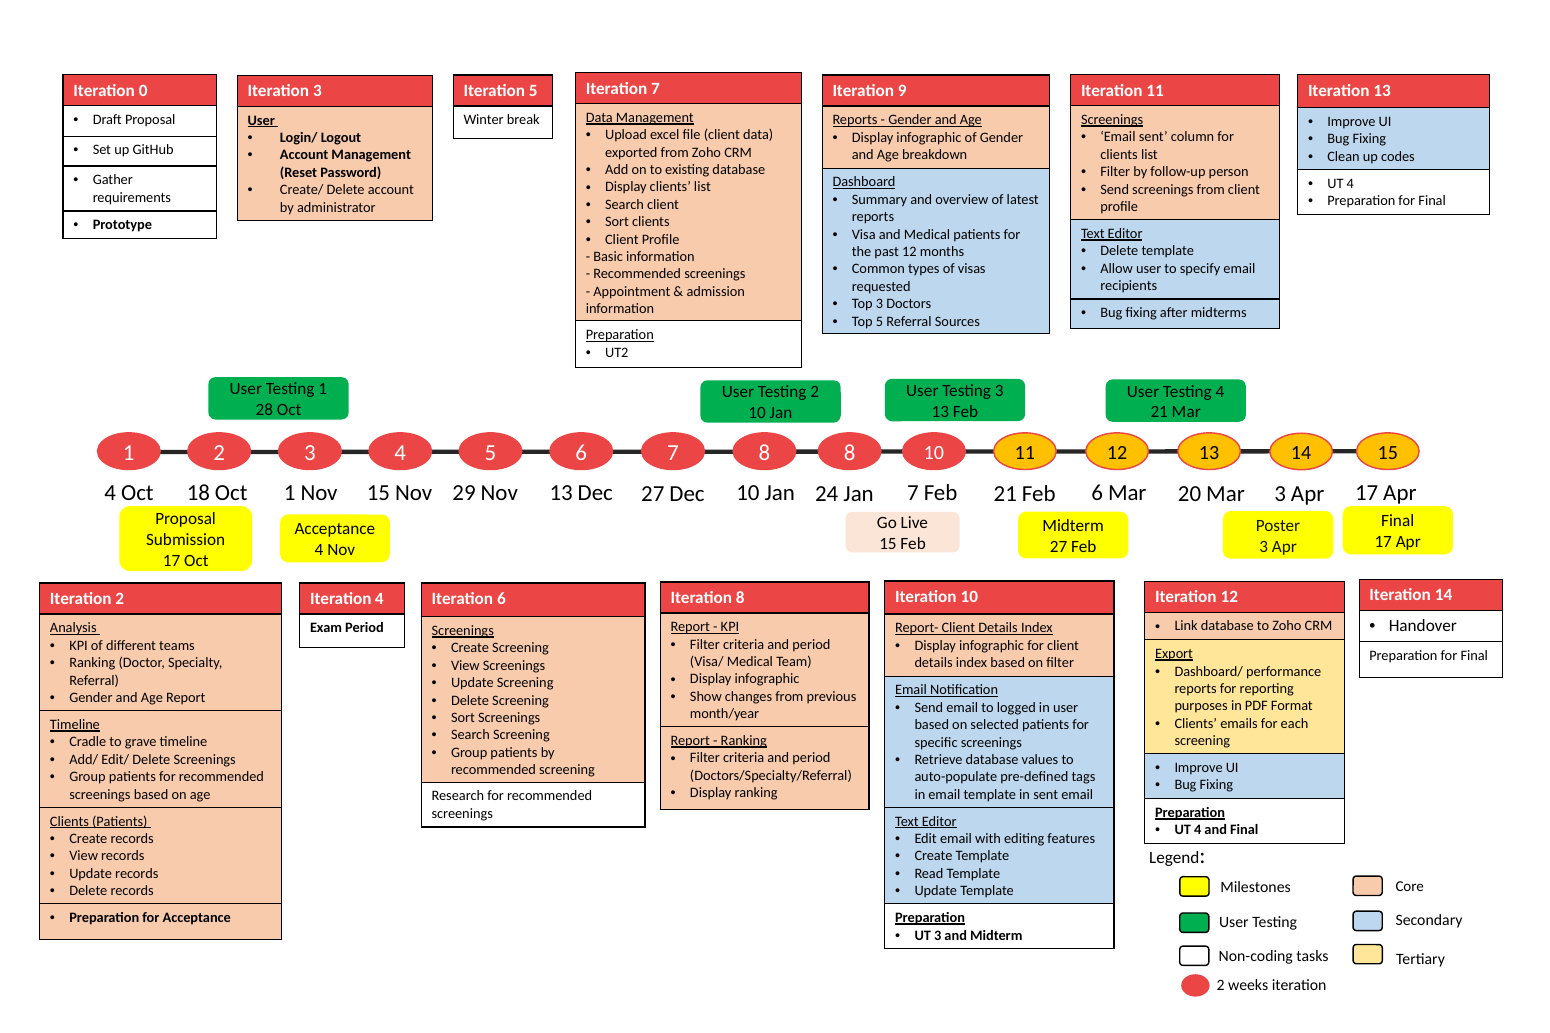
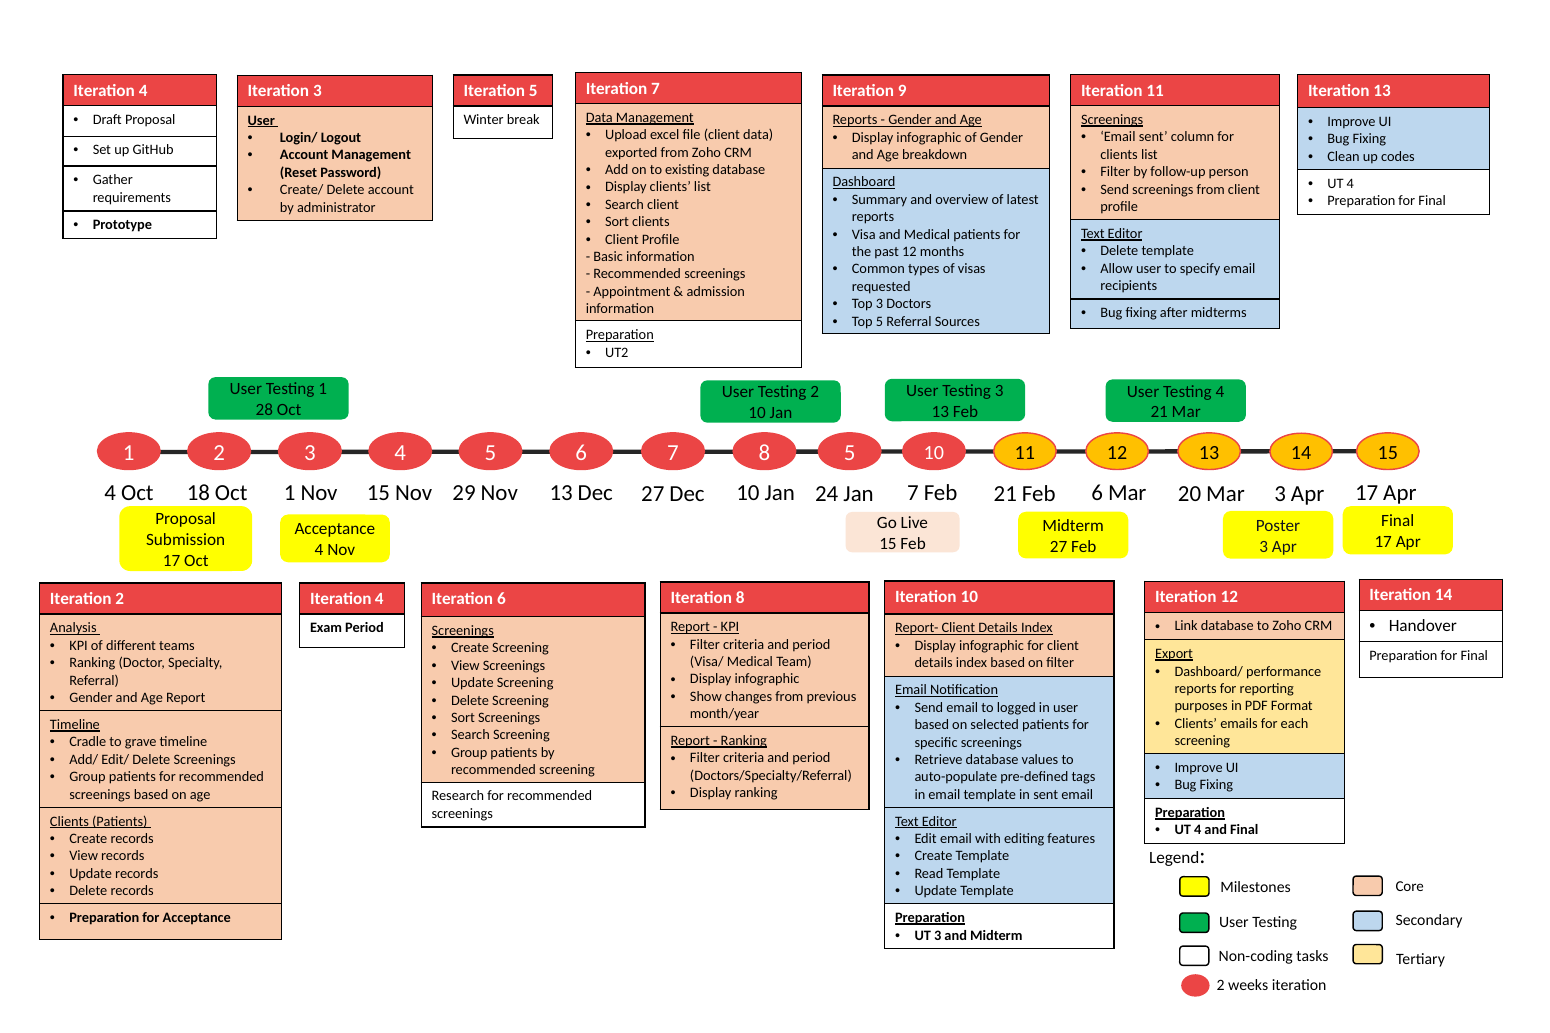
0 at (143, 91): 0 -> 4
8 8: 8 -> 5
